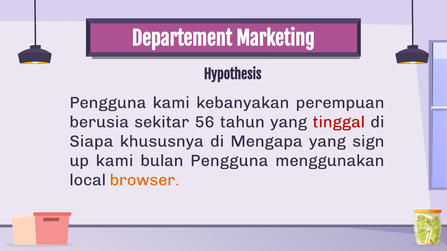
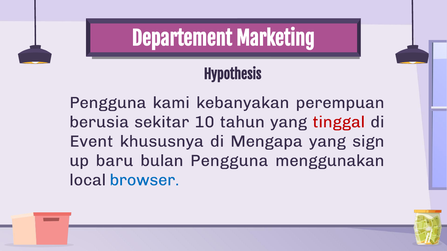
56: 56 -> 10
Siapa: Siapa -> Event
up kami: kami -> baru
browser colour: orange -> blue
